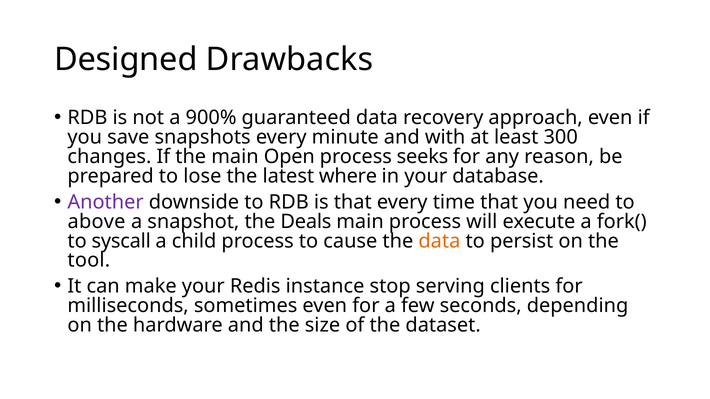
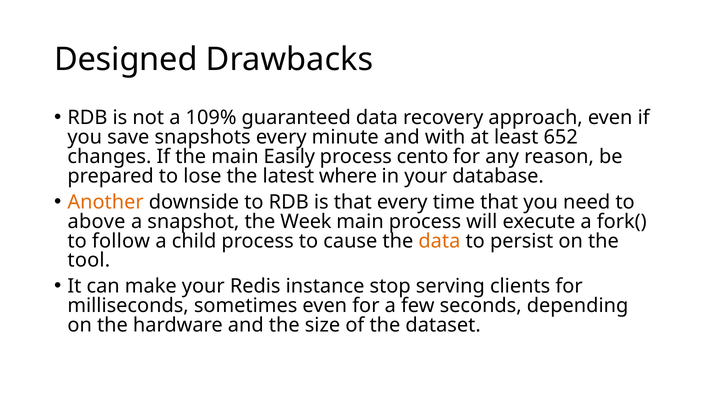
900%: 900% -> 109%
300: 300 -> 652
Open: Open -> Easily
seeks: seeks -> cento
Another colour: purple -> orange
Deals: Deals -> Week
syscall: syscall -> follow
